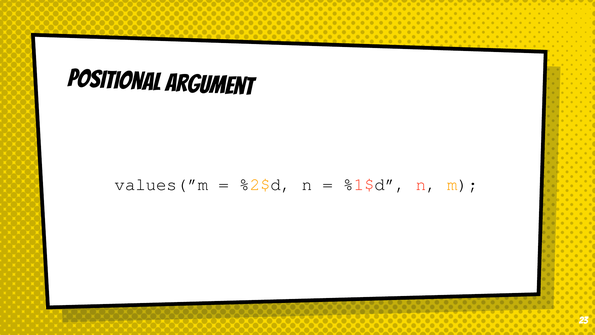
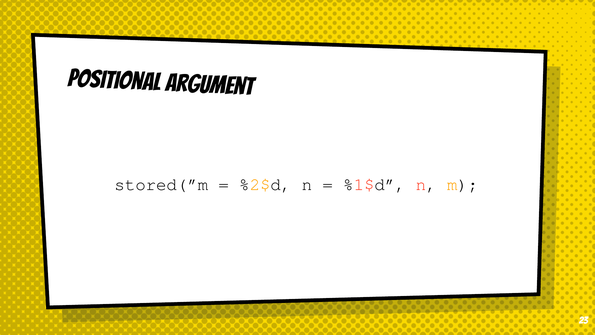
values(”m: values(”m -> stored(”m
